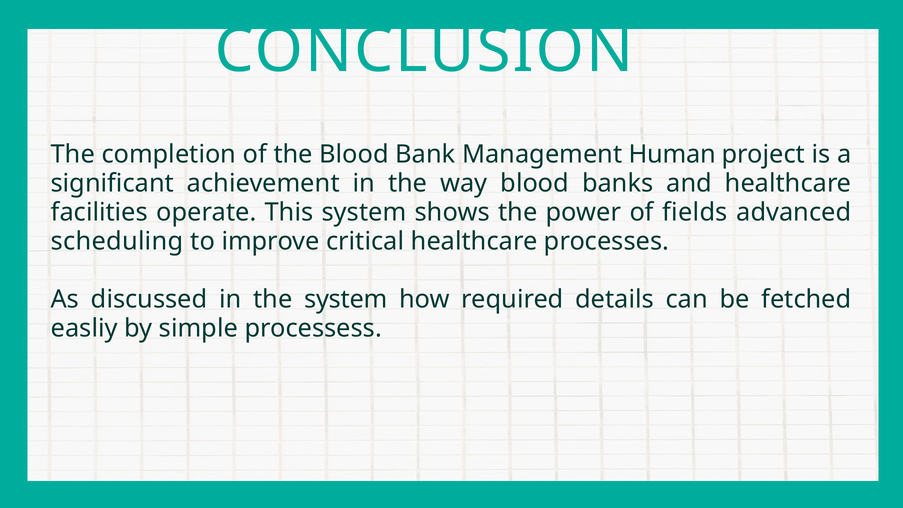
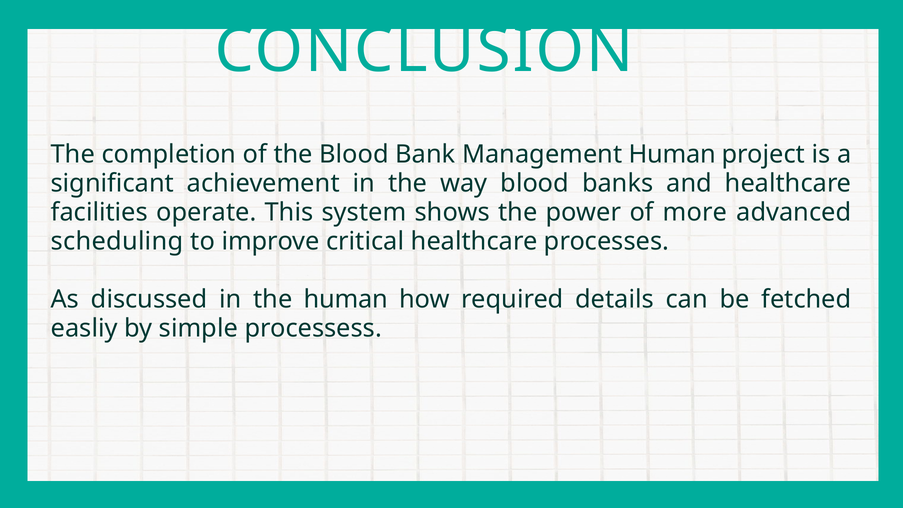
fields: fields -> more
the system: system -> human
